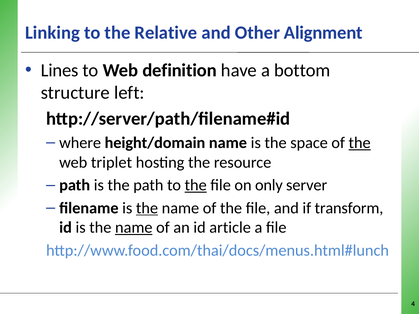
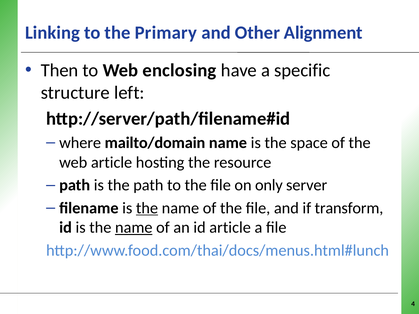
Relative: Relative -> Primary
Lines: Lines -> Then
definition: definition -> enclosing
bottom: bottom -> specific
height/domain: height/domain -> mailto/domain
the at (360, 143) underline: present -> none
web triplet: triplet -> article
the at (196, 185) underline: present -> none
